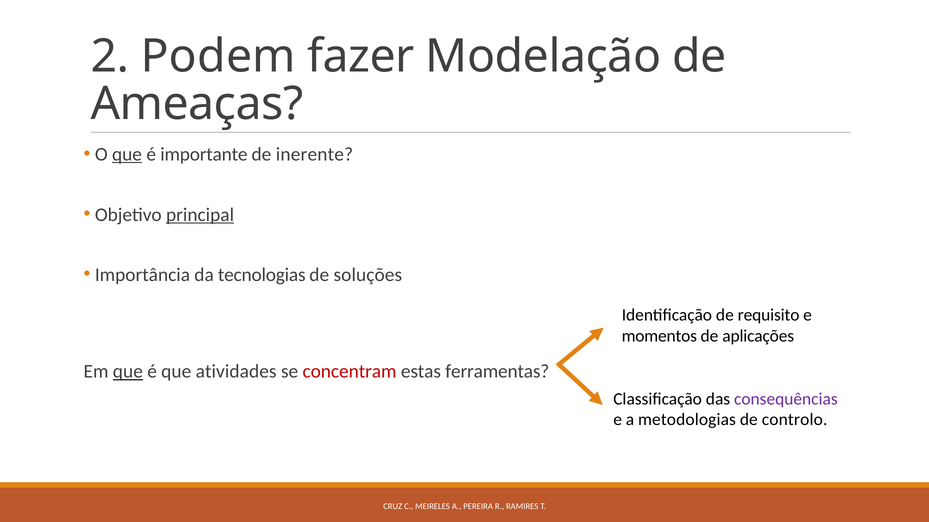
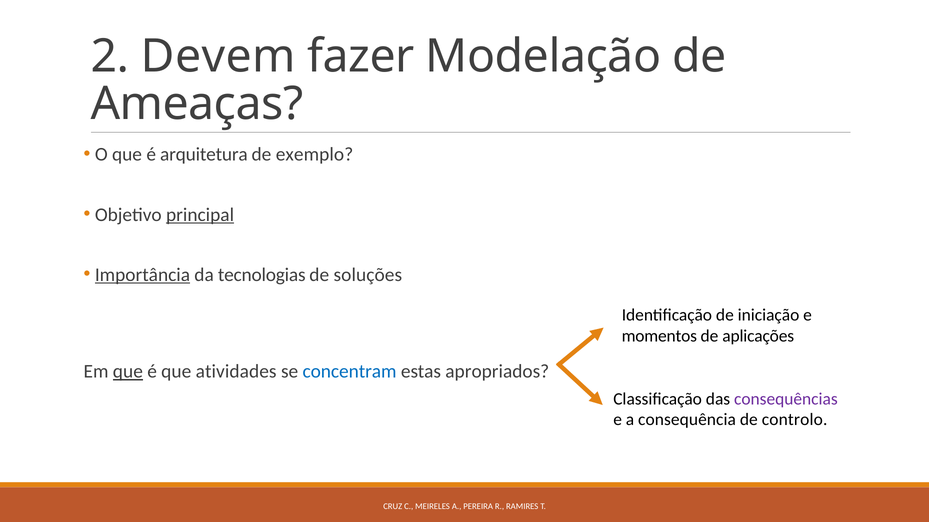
Podem: Podem -> Devem
que at (127, 154) underline: present -> none
importante: importante -> arquitetura
inerente: inerente -> exemplo
Importância underline: none -> present
requisito: requisito -> iniciação
concentram colour: red -> blue
ferramentas: ferramentas -> apropriados
metodologias: metodologias -> consequência
